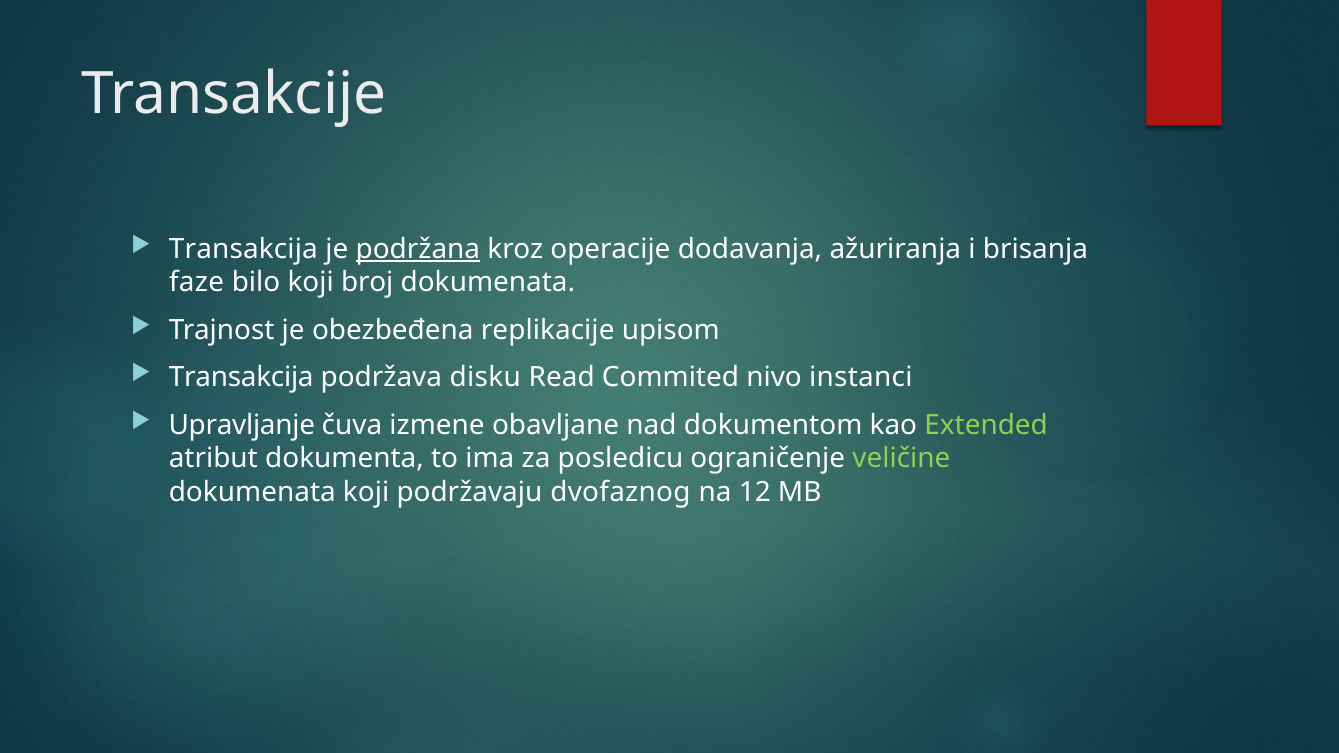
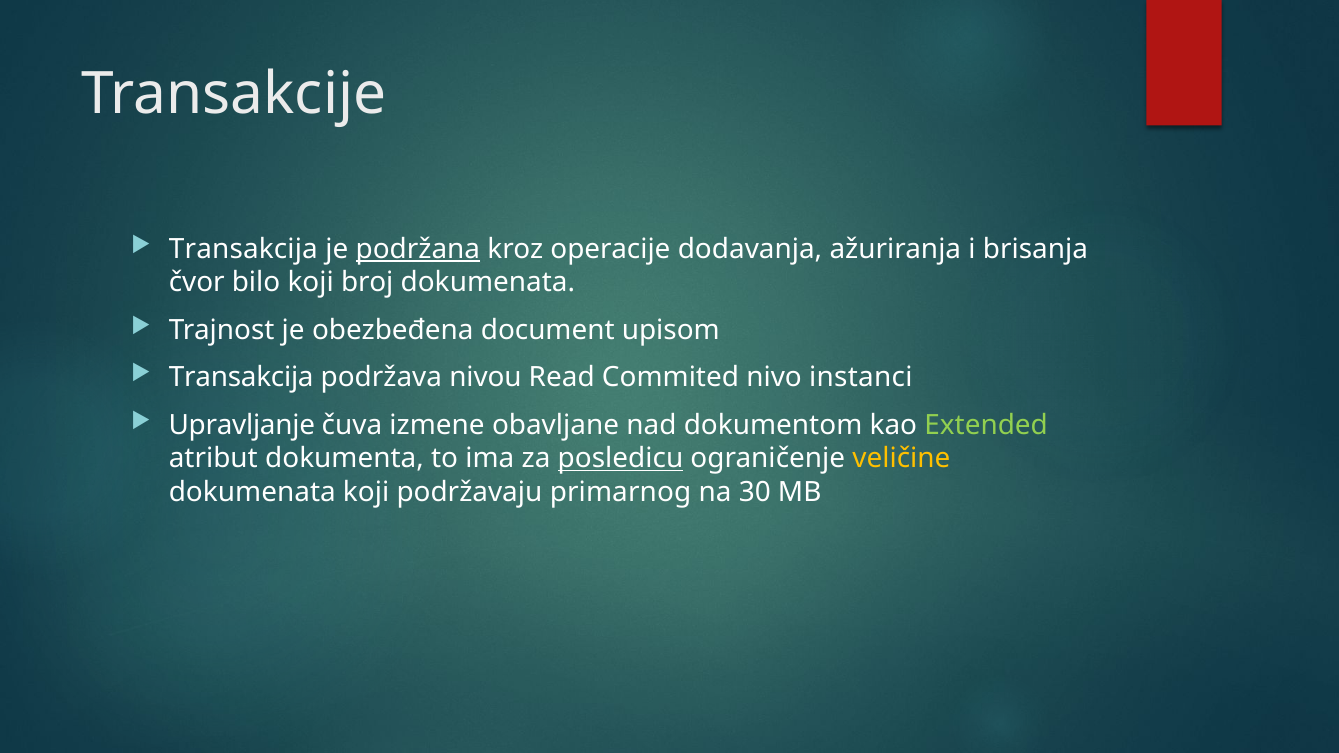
faze: faze -> čvor
replikacije: replikacije -> document
disku: disku -> nivou
posledicu underline: none -> present
veličine colour: light green -> yellow
dvofaznog: dvofaznog -> primarnog
12: 12 -> 30
